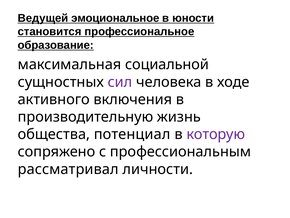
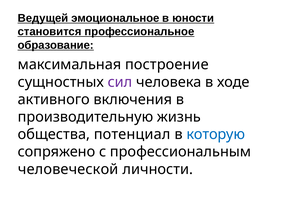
социальной: социальной -> построение
которую colour: purple -> blue
рассматривал: рассматривал -> человеческой
